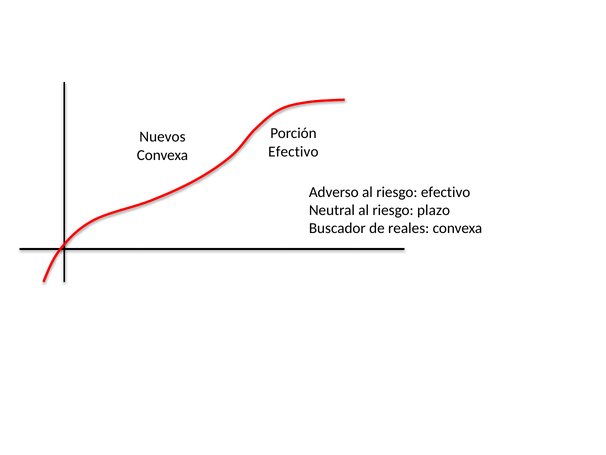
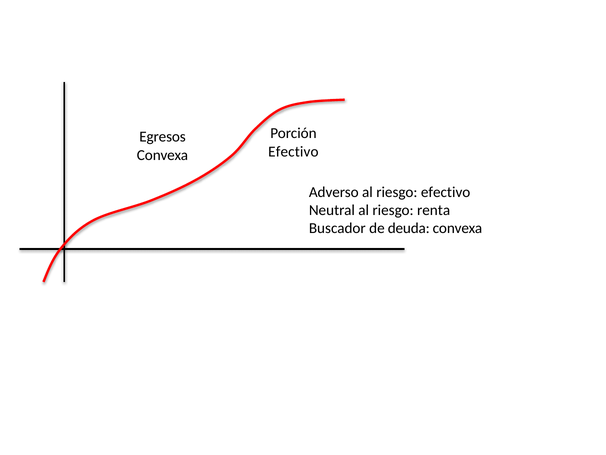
Nuevos: Nuevos -> Egresos
plazo: plazo -> renta
reales: reales -> deuda
